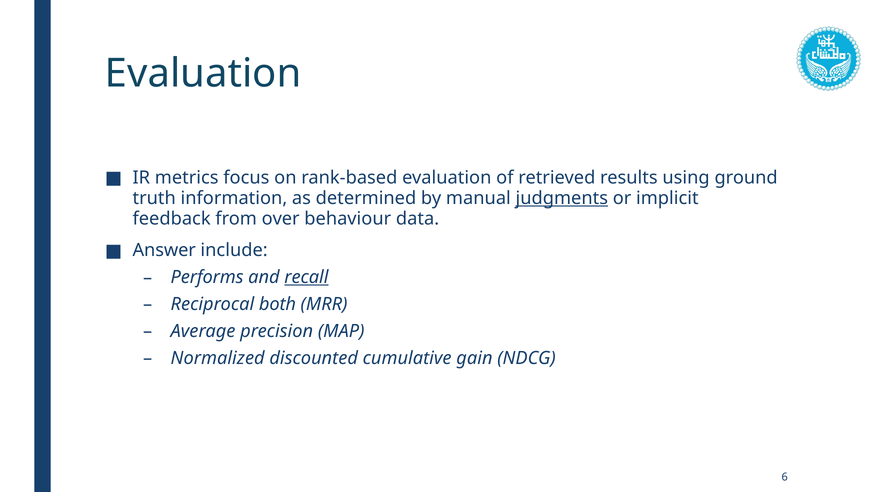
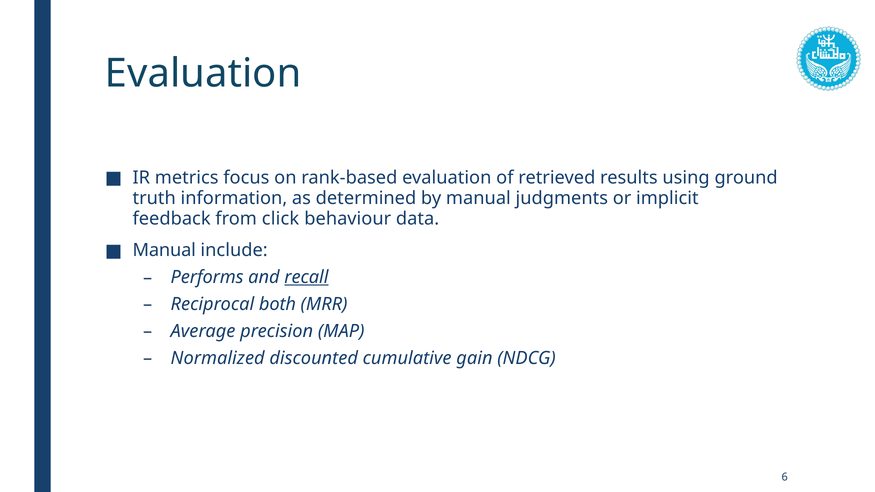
judgments underline: present -> none
over: over -> click
Answer at (164, 250): Answer -> Manual
